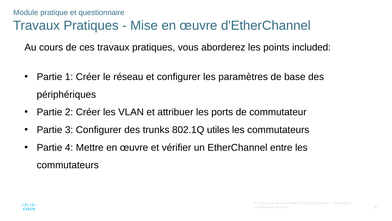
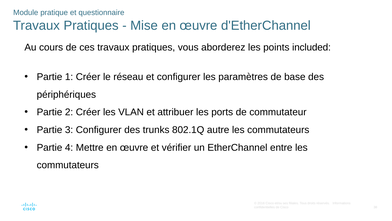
utiles: utiles -> autre
